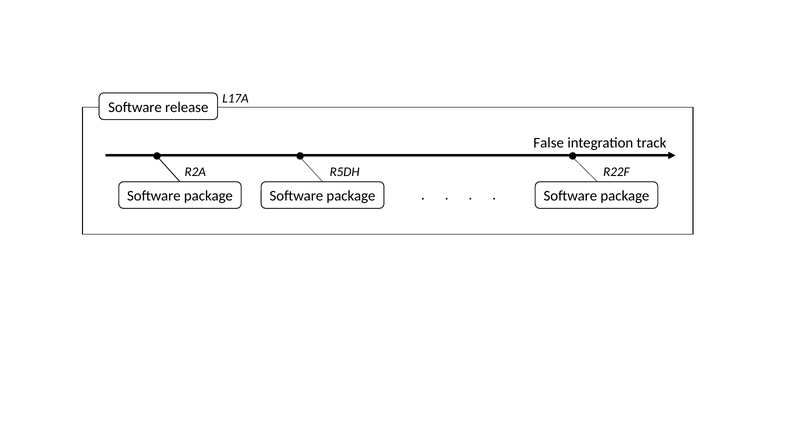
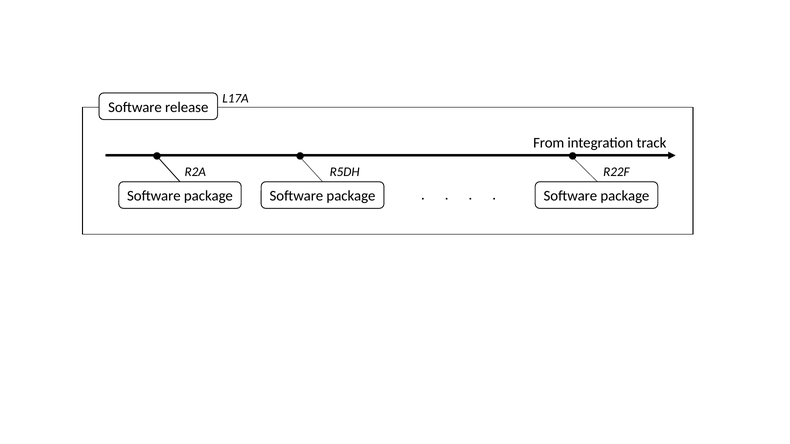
False: False -> From
